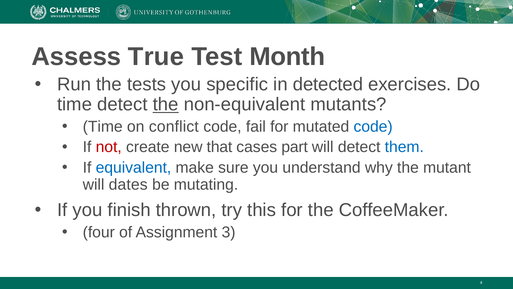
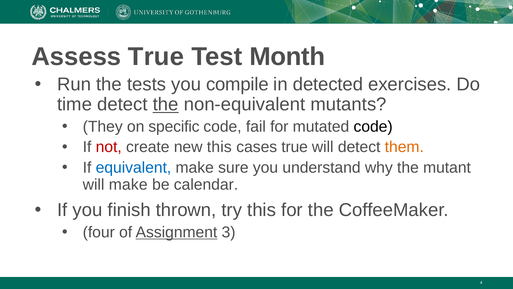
specific: specific -> compile
Time at (103, 126): Time -> They
conflict: conflict -> specific
code at (373, 126) colour: blue -> black
new that: that -> this
cases part: part -> true
them colour: blue -> orange
will dates: dates -> make
mutating: mutating -> calendar
Assignment underline: none -> present
